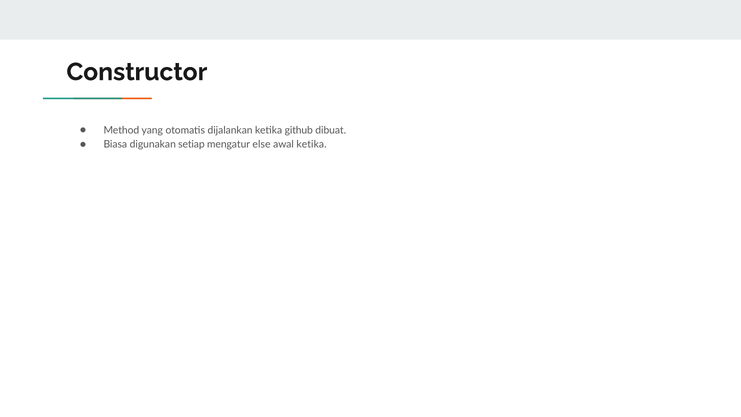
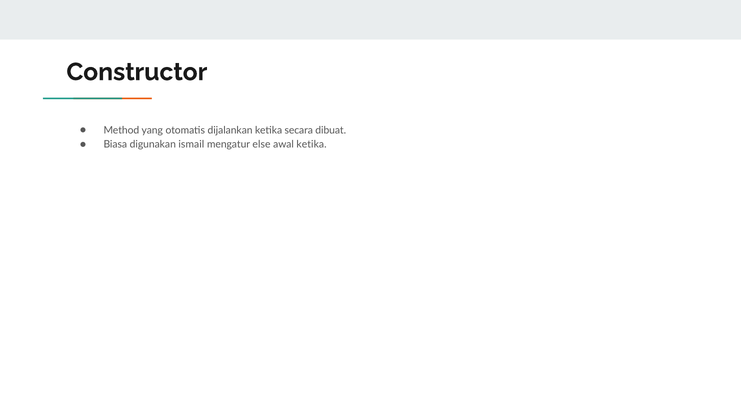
github: github -> secara
setiap: setiap -> ismail
